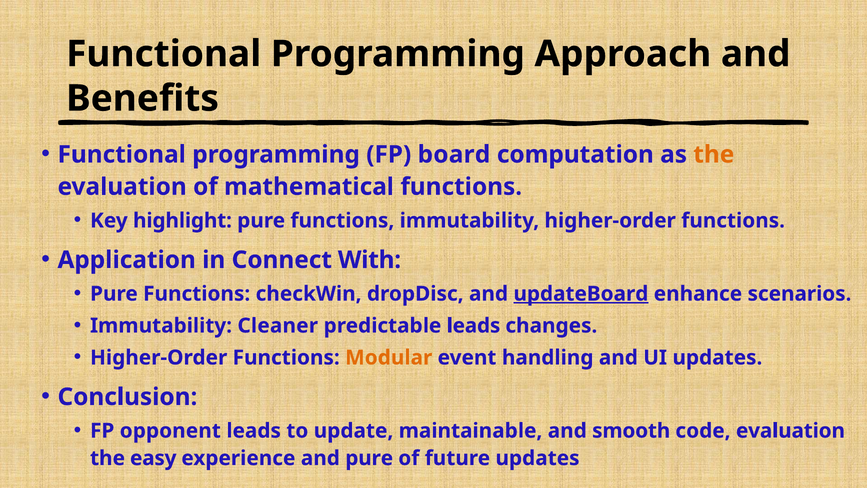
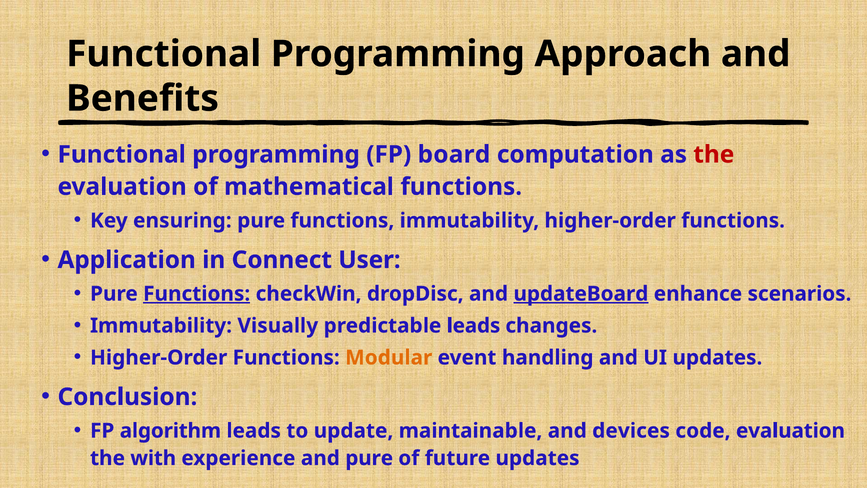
the at (714, 154) colour: orange -> red
highlight: highlight -> ensuring
With: With -> User
Functions at (197, 294) underline: none -> present
Cleaner: Cleaner -> Visually
opponent: opponent -> algorithm
smooth: smooth -> devices
easy: easy -> with
